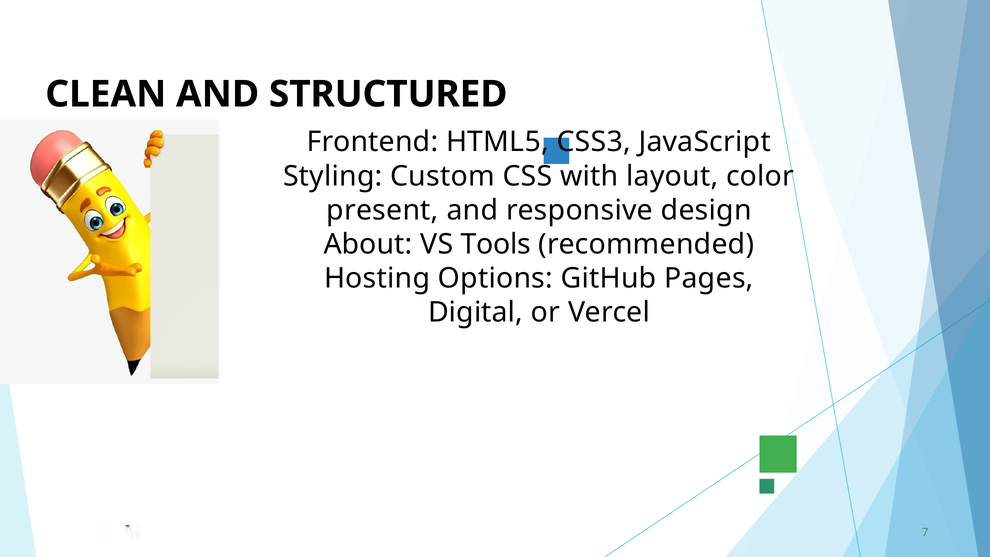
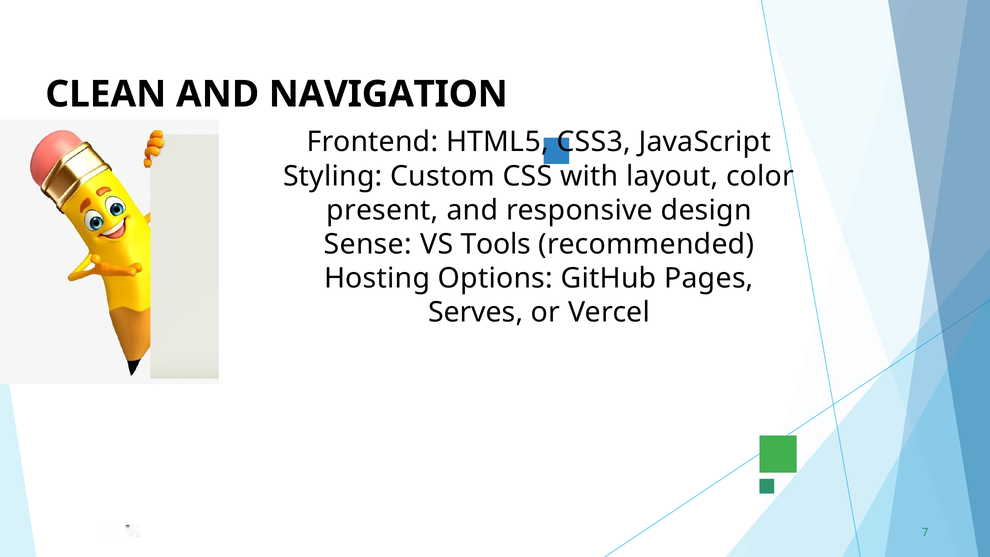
STRUCTURED: STRUCTURED -> NAVIGATION
About: About -> Sense
Digital: Digital -> Serves
